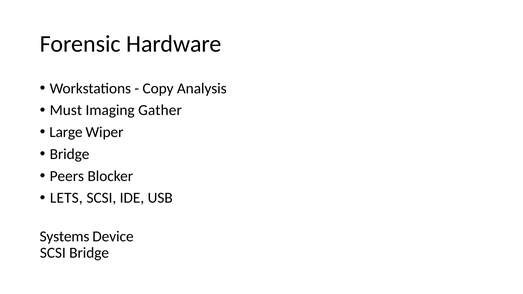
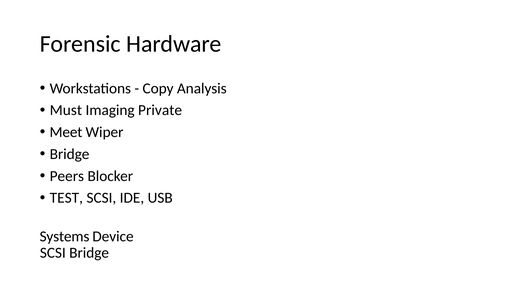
Gather: Gather -> Private
Large: Large -> Meet
LETS: LETS -> TEST
